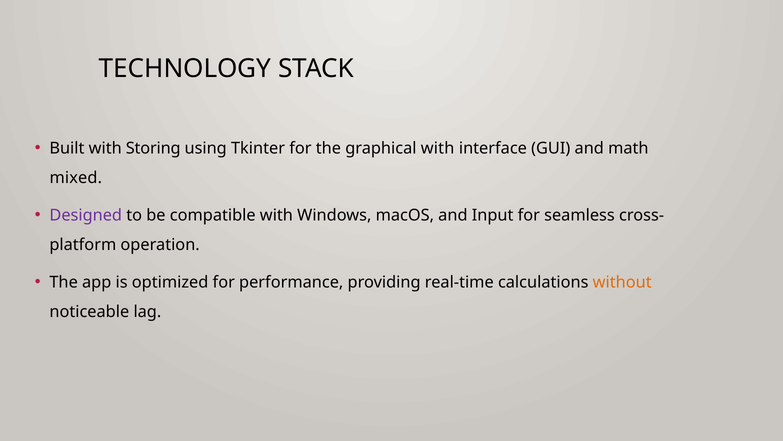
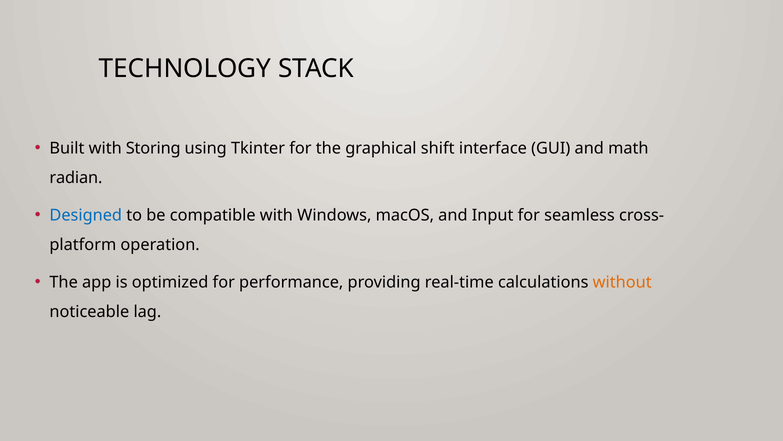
graphical with: with -> shift
mixed: mixed -> radian
Designed colour: purple -> blue
